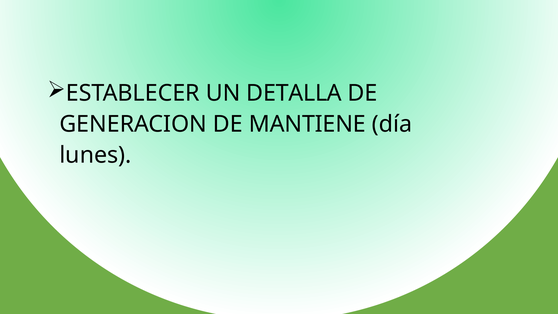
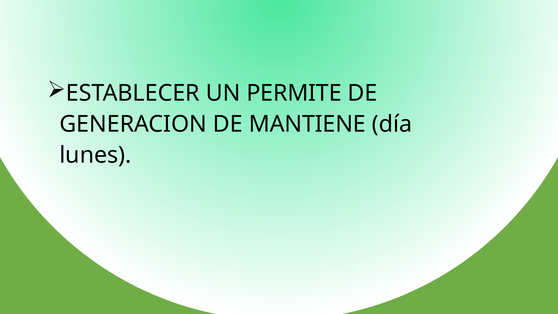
DETALLA: DETALLA -> PERMITE
